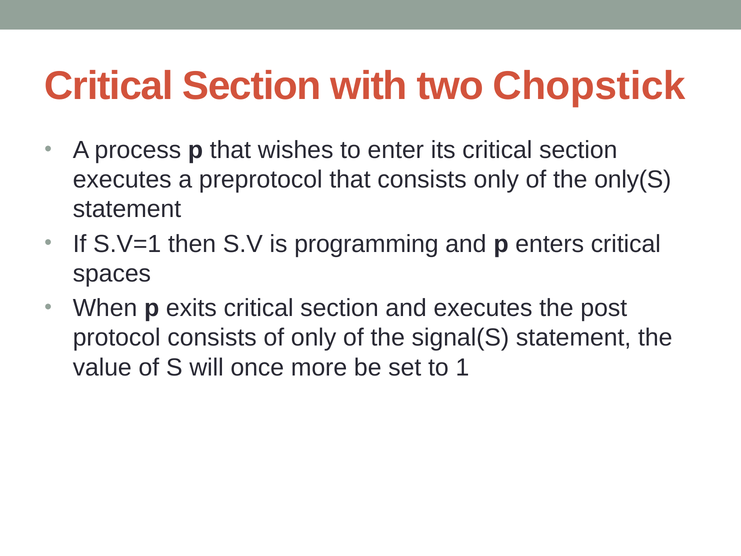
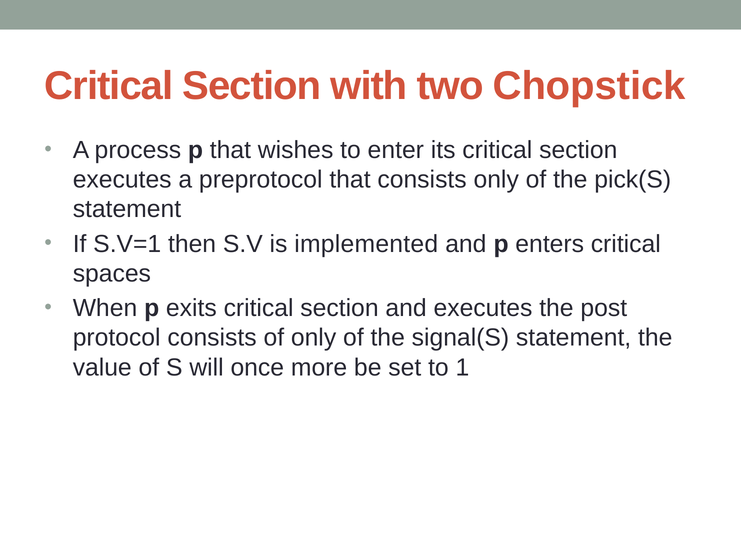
only(S: only(S -> pick(S
programming: programming -> implemented
